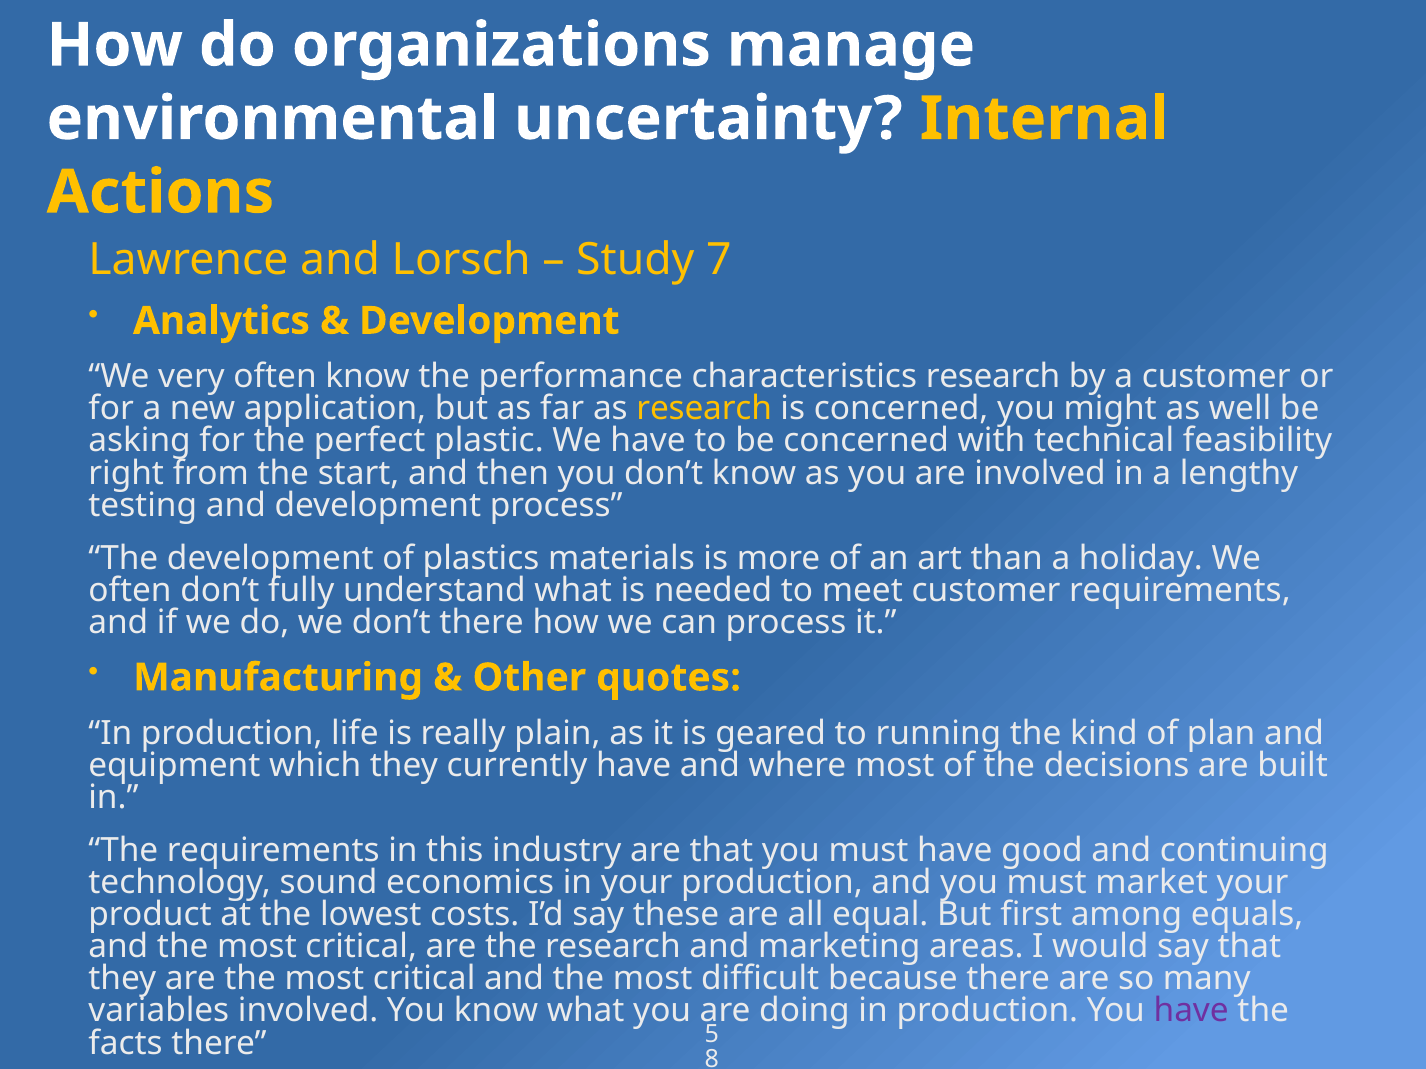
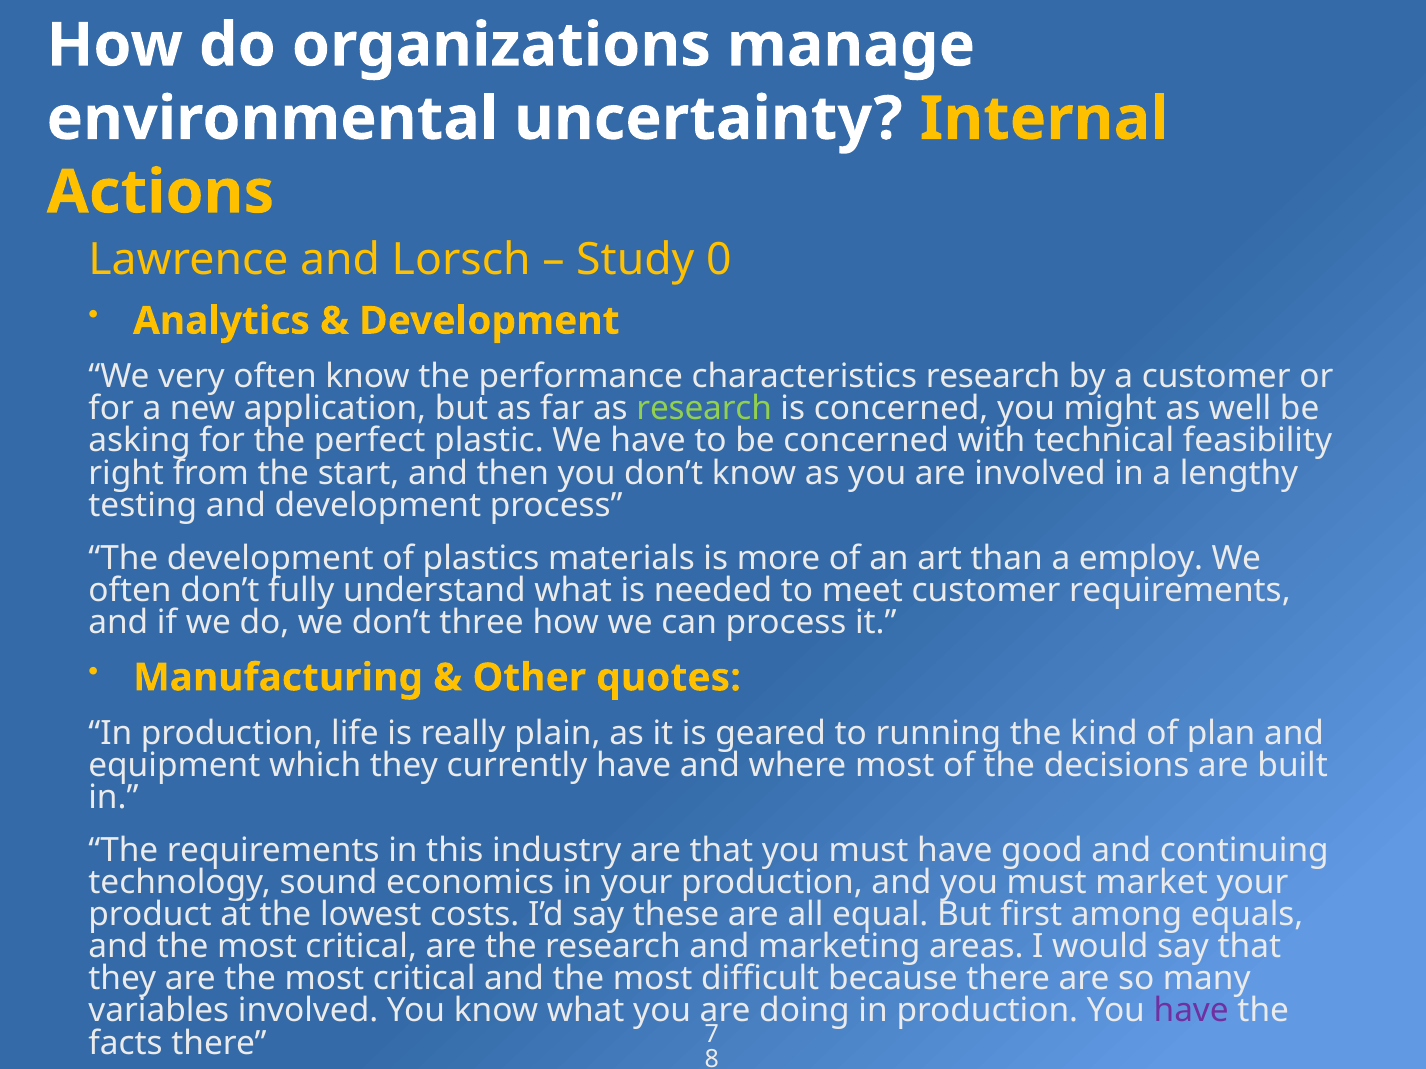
7: 7 -> 0
research at (704, 409) colour: yellow -> light green
holiday: holiday -> employ
don’t there: there -> three
5: 5 -> 7
